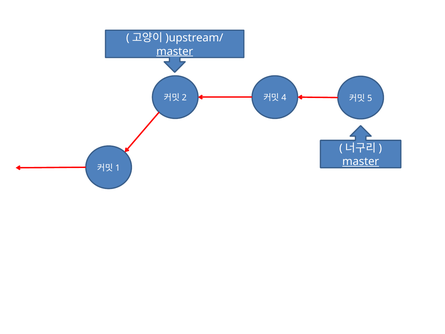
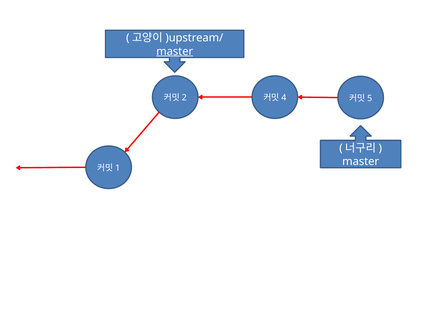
master at (361, 161) underline: present -> none
